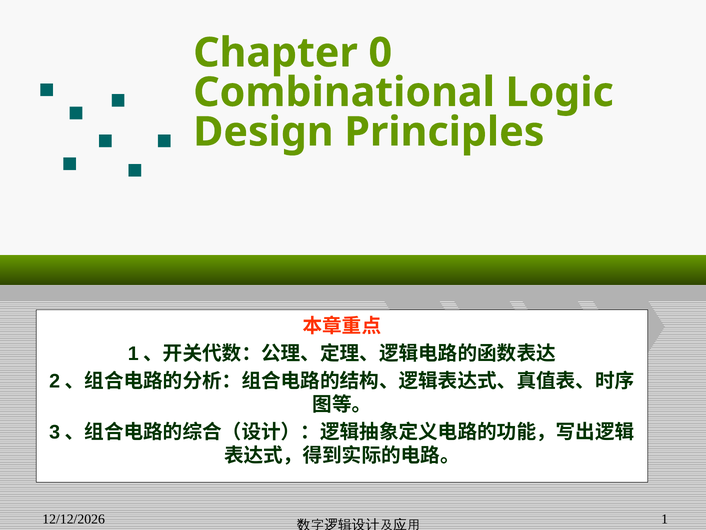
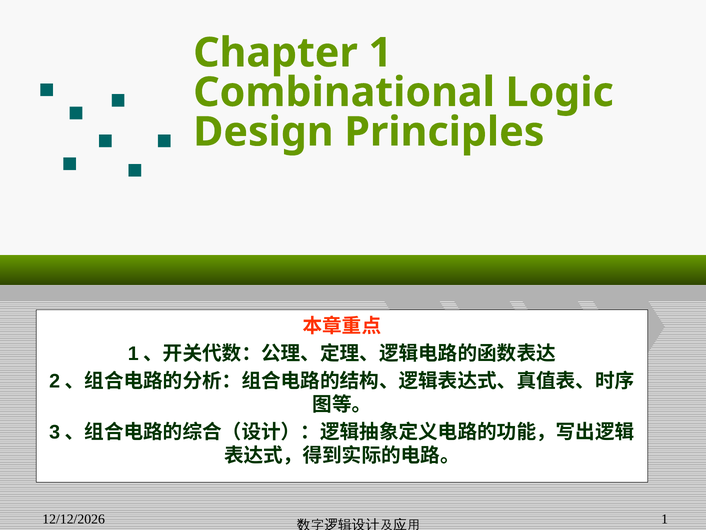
Chapter 0: 0 -> 1
